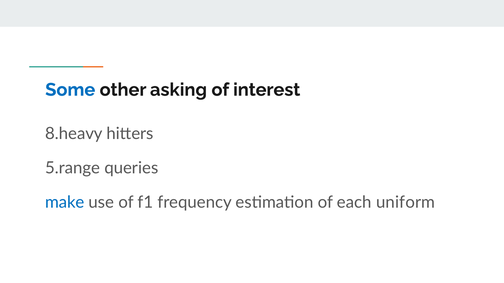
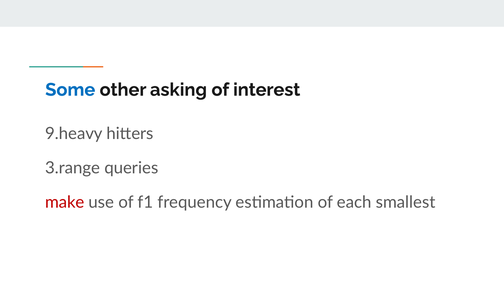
8.heavy: 8.heavy -> 9.heavy
5.range: 5.range -> 3.range
make colour: blue -> red
uniform: uniform -> smallest
